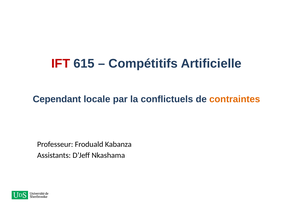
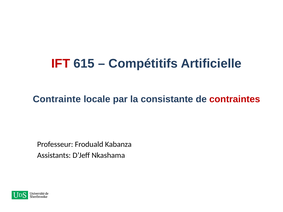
Cependant: Cependant -> Contrainte
conflictuels: conflictuels -> consistante
contraintes colour: orange -> red
